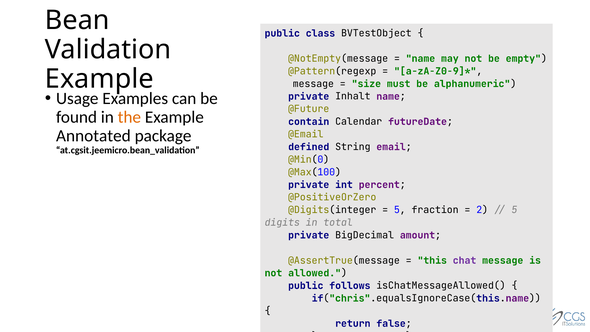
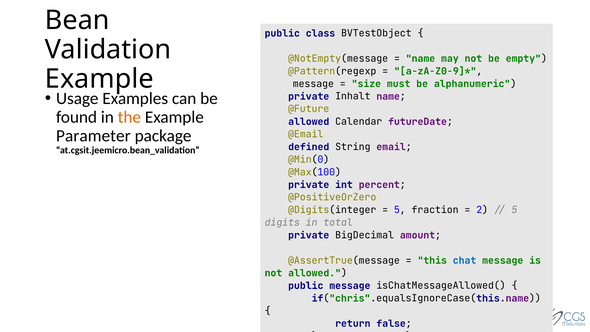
contain at (309, 122): contain -> allowed
Annotated: Annotated -> Parameter
chat colour: purple -> blue
public follows: follows -> message
